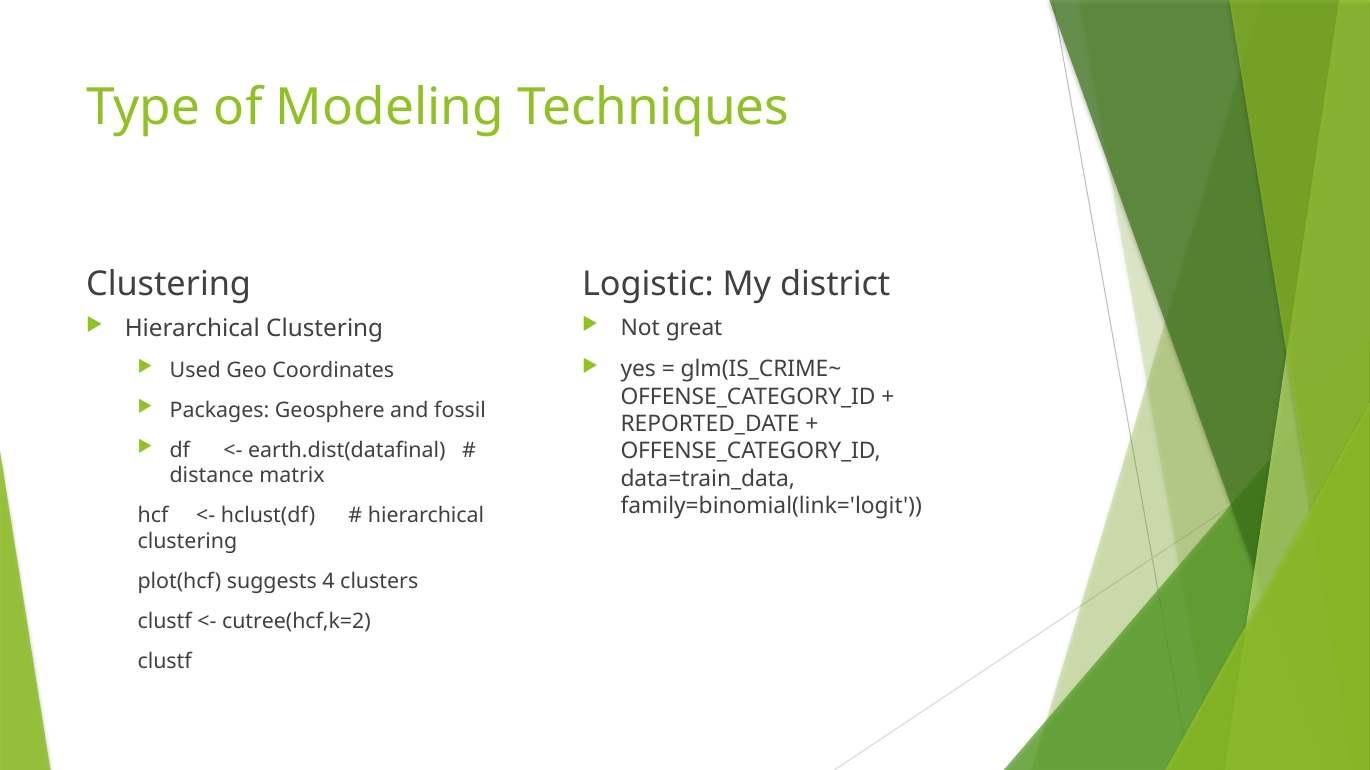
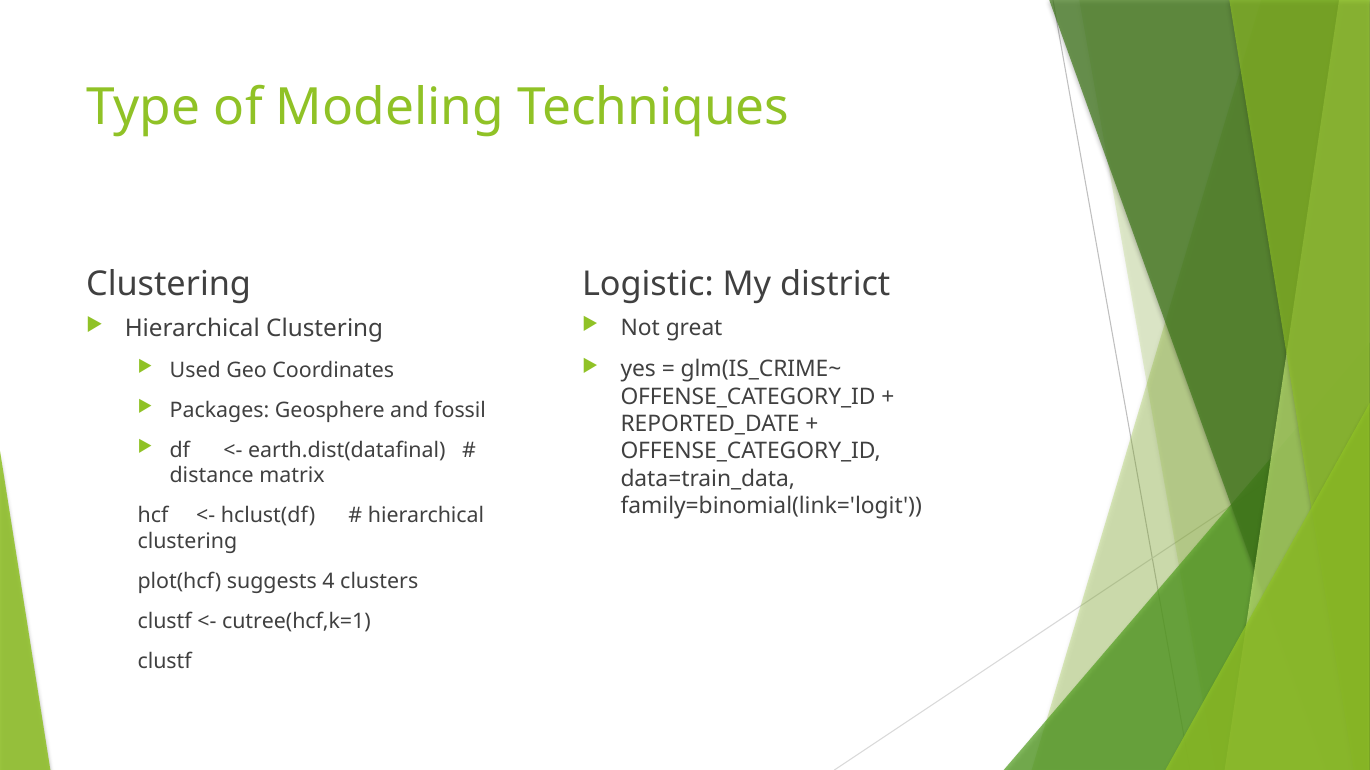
cutree(hcf,k=2: cutree(hcf,k=2 -> cutree(hcf,k=1
